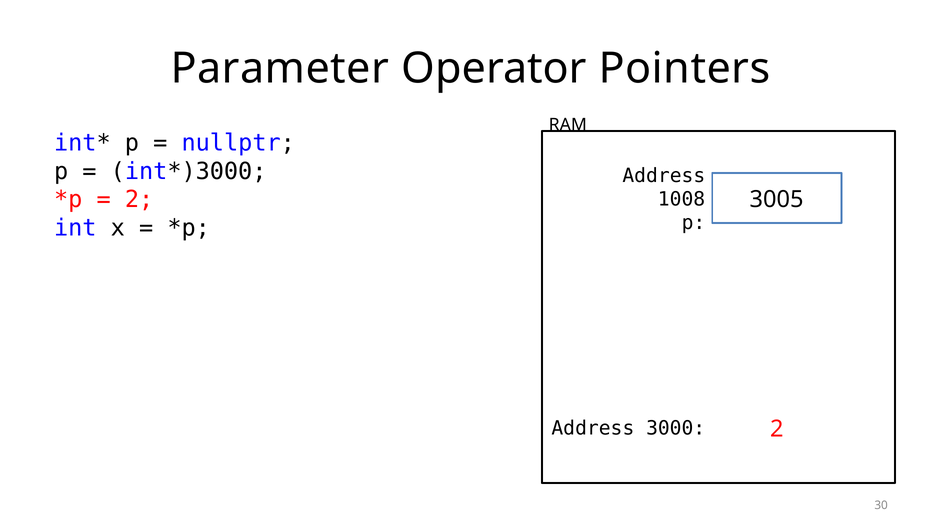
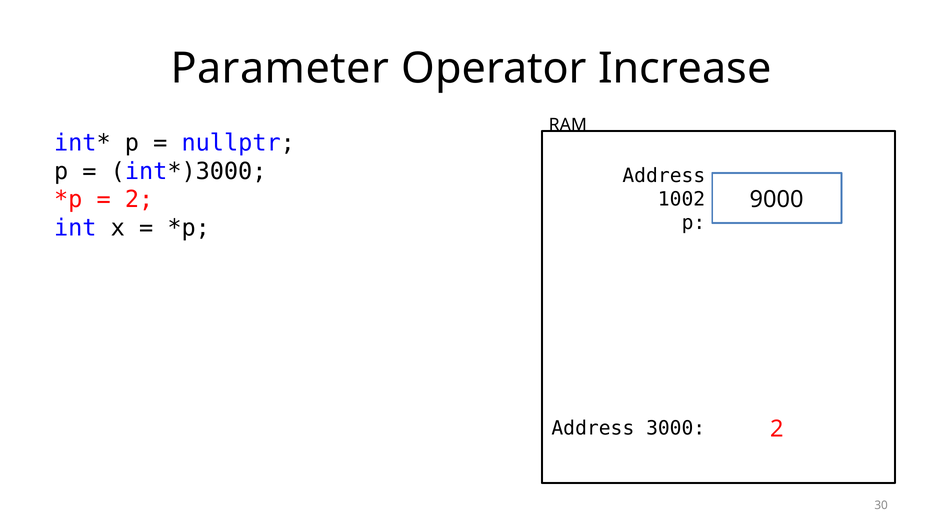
Pointers: Pointers -> Increase
1008: 1008 -> 1002
3005: 3005 -> 9000
